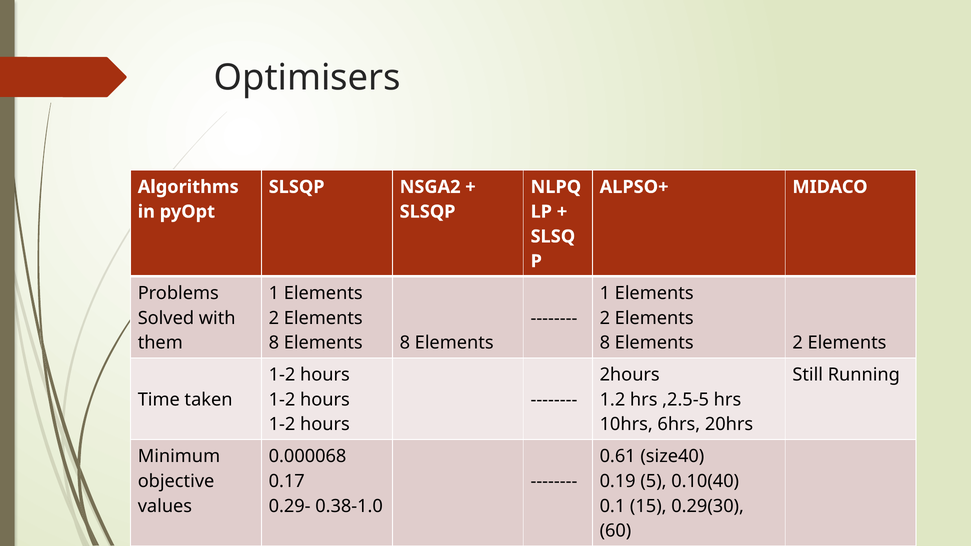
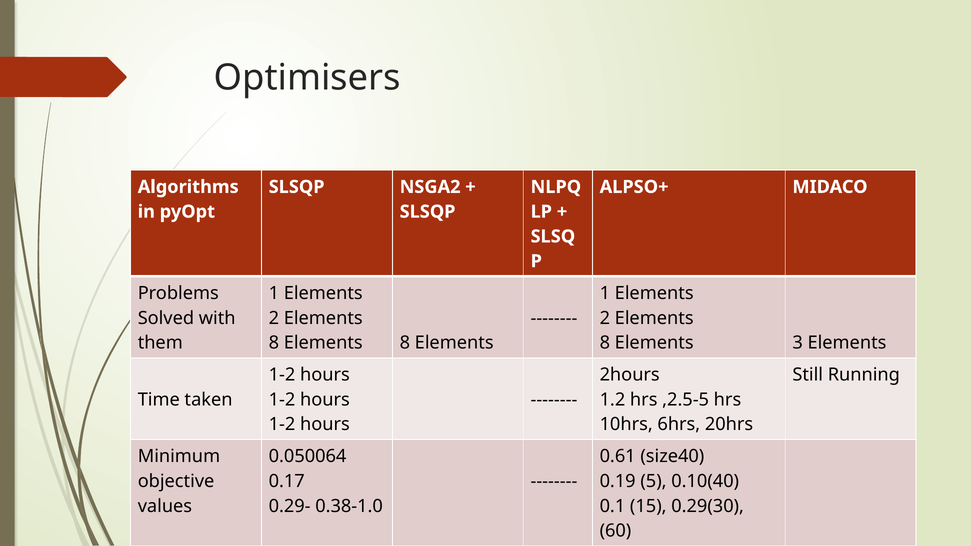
8 Elements 2: 2 -> 3
0.000068: 0.000068 -> 0.050064
